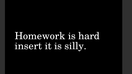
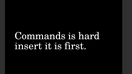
Homework: Homework -> Commands
silly: silly -> first
